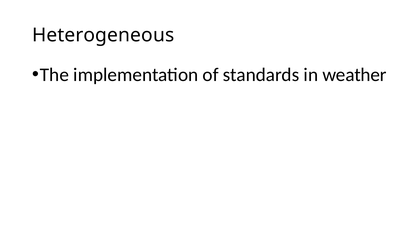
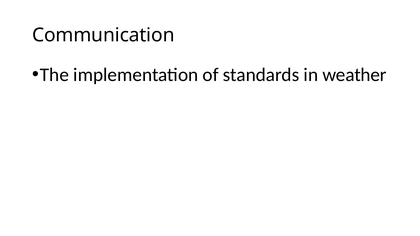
Heterogeneous: Heterogeneous -> Communication
